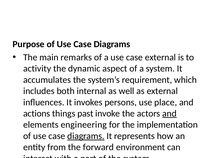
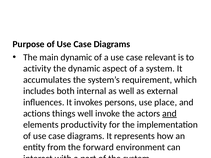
main remarks: remarks -> dynamic
case external: external -> relevant
things past: past -> well
engineering: engineering -> productivity
diagrams at (86, 136) underline: present -> none
